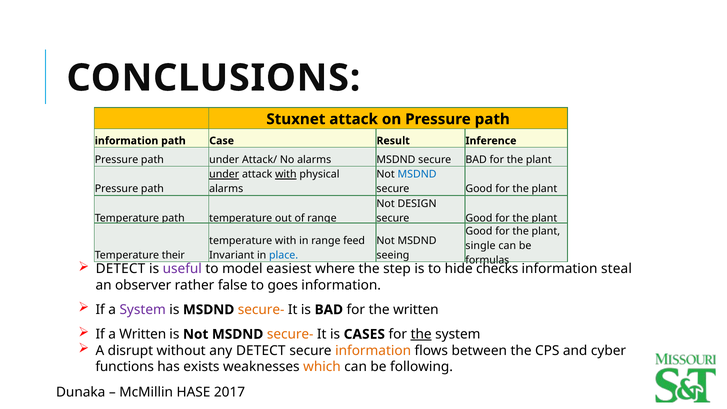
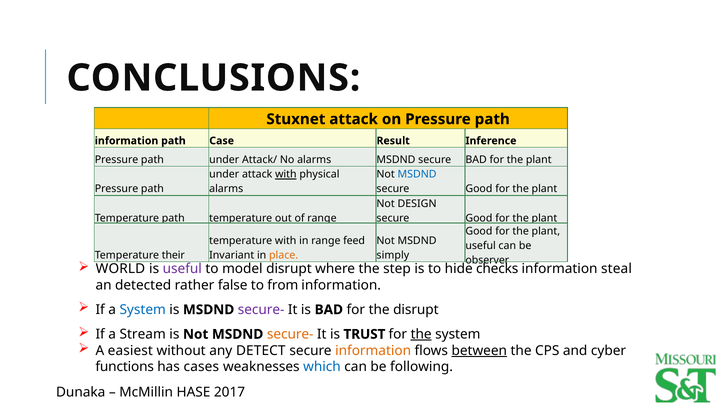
under at (224, 174) underline: present -> none
single at (481, 246): single -> useful
place colour: blue -> orange
seeing: seeing -> simply
formulas: formulas -> observer
DETECT at (120, 269): DETECT -> WORLD
model easiest: easiest -> disrupt
observer: observer -> detected
goes: goes -> from
System at (143, 310) colour: purple -> blue
secure- at (261, 310) colour: orange -> purple
the written: written -> disrupt
a Written: Written -> Stream
CASES: CASES -> TRUST
disrupt: disrupt -> easiest
between underline: none -> present
exists: exists -> cases
which colour: orange -> blue
